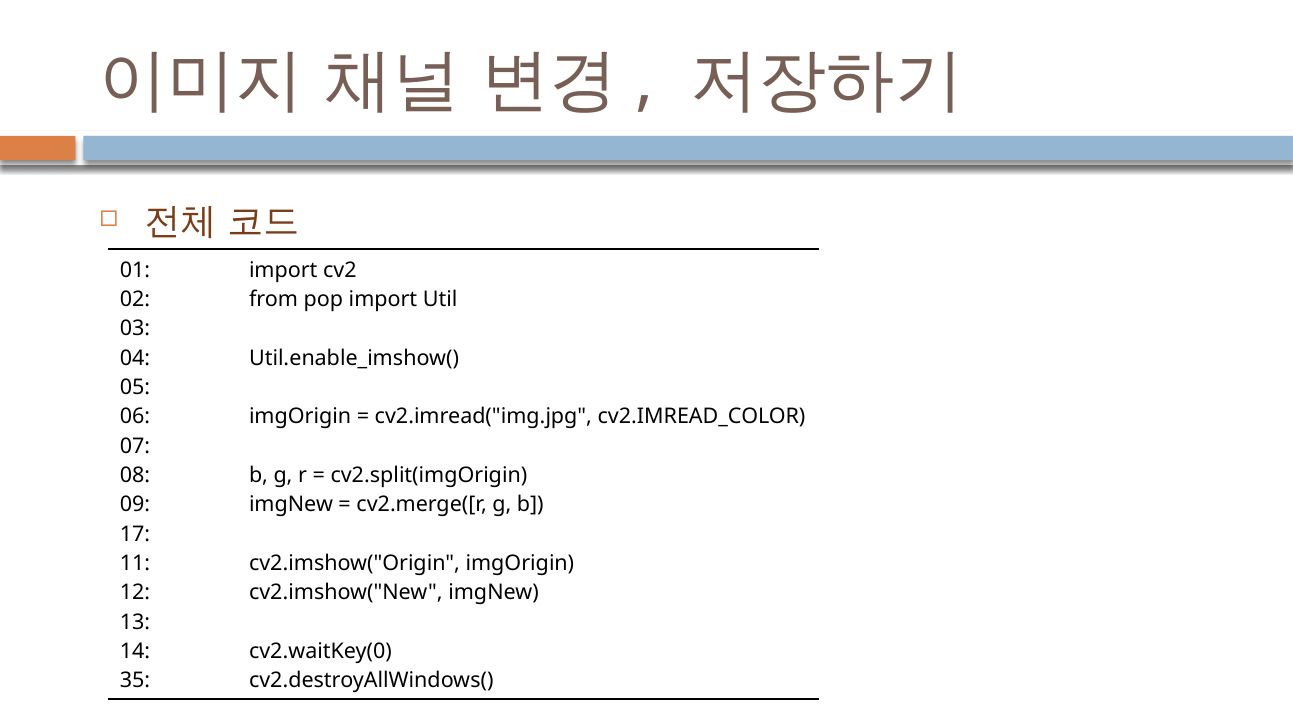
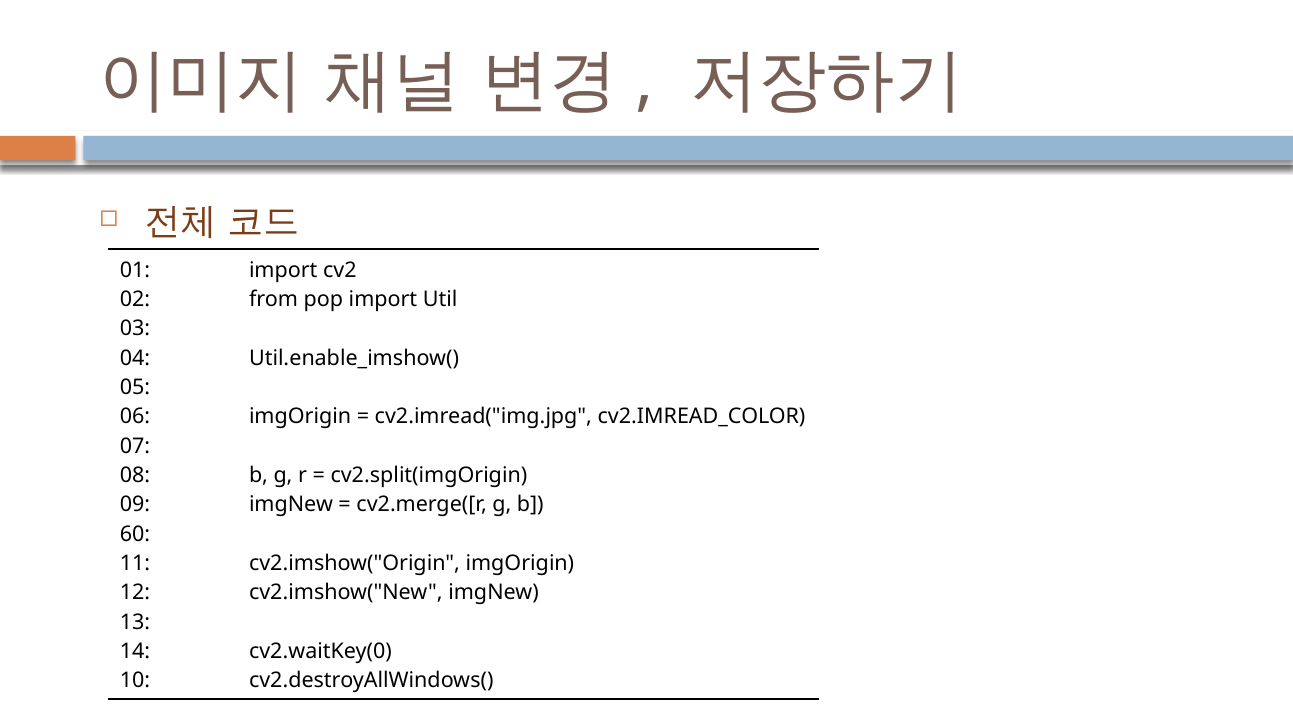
17: 17 -> 60
35: 35 -> 10
